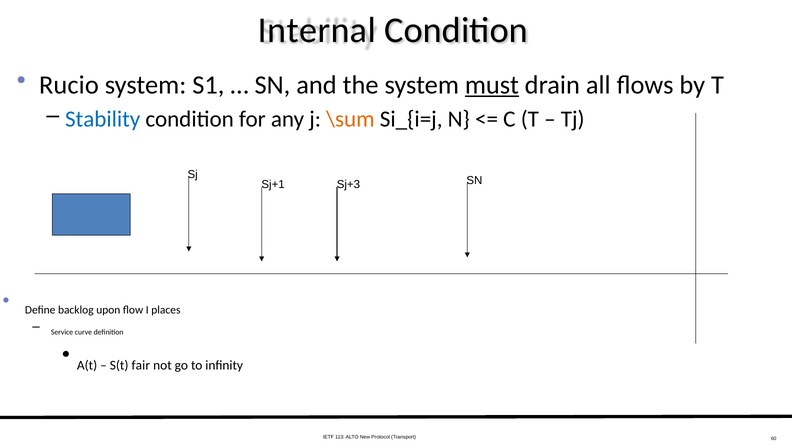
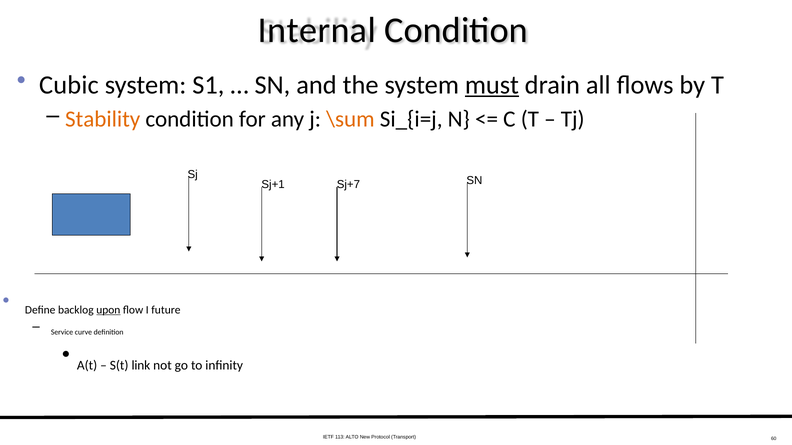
Rucio: Rucio -> Cubic
Stability colour: blue -> orange
Sj+3: Sj+3 -> Sj+7
upon underline: none -> present
places: places -> future
fair: fair -> link
